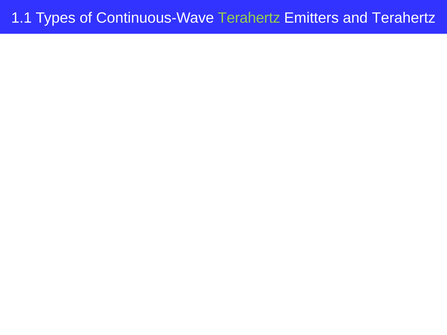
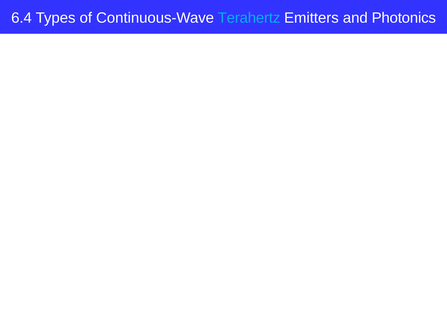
1.1: 1.1 -> 6.4
Terahertz at (249, 18) colour: light green -> light blue
and Terahertz: Terahertz -> Photonics
